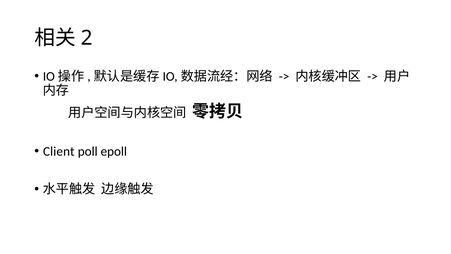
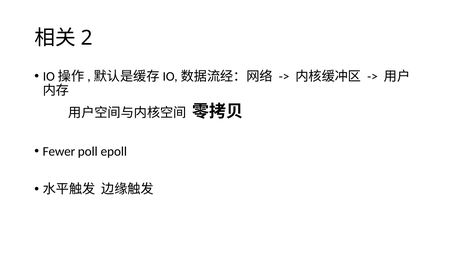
Client: Client -> Fewer
